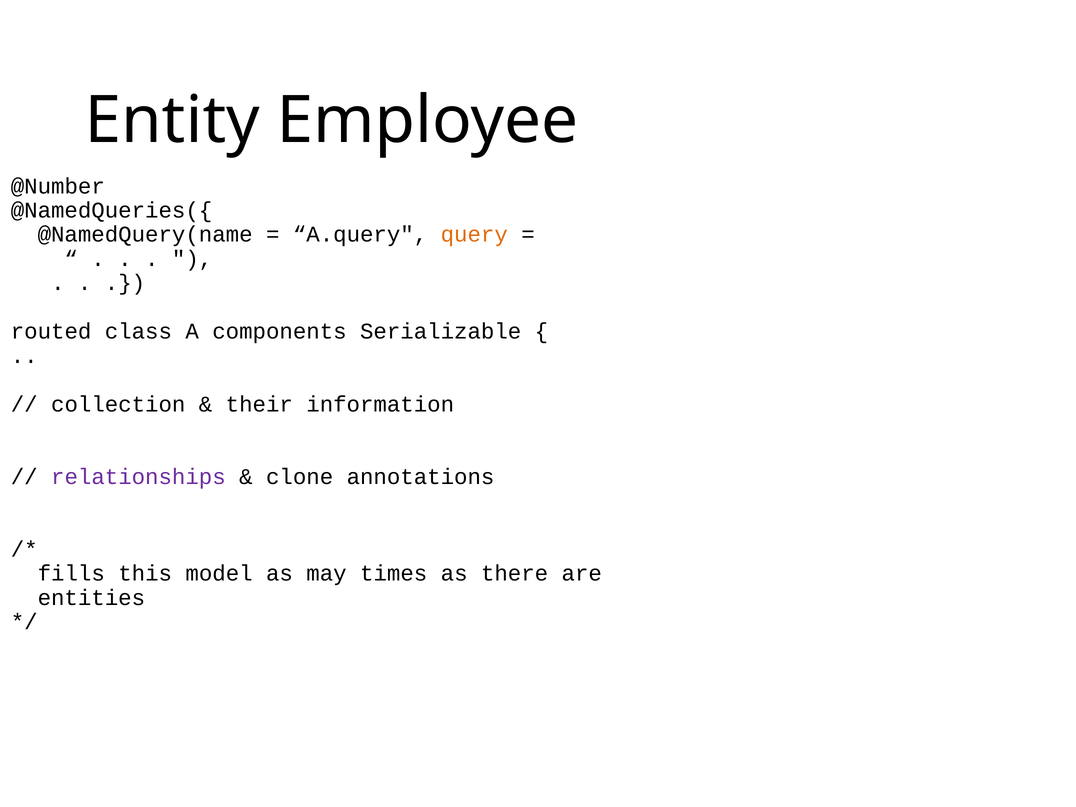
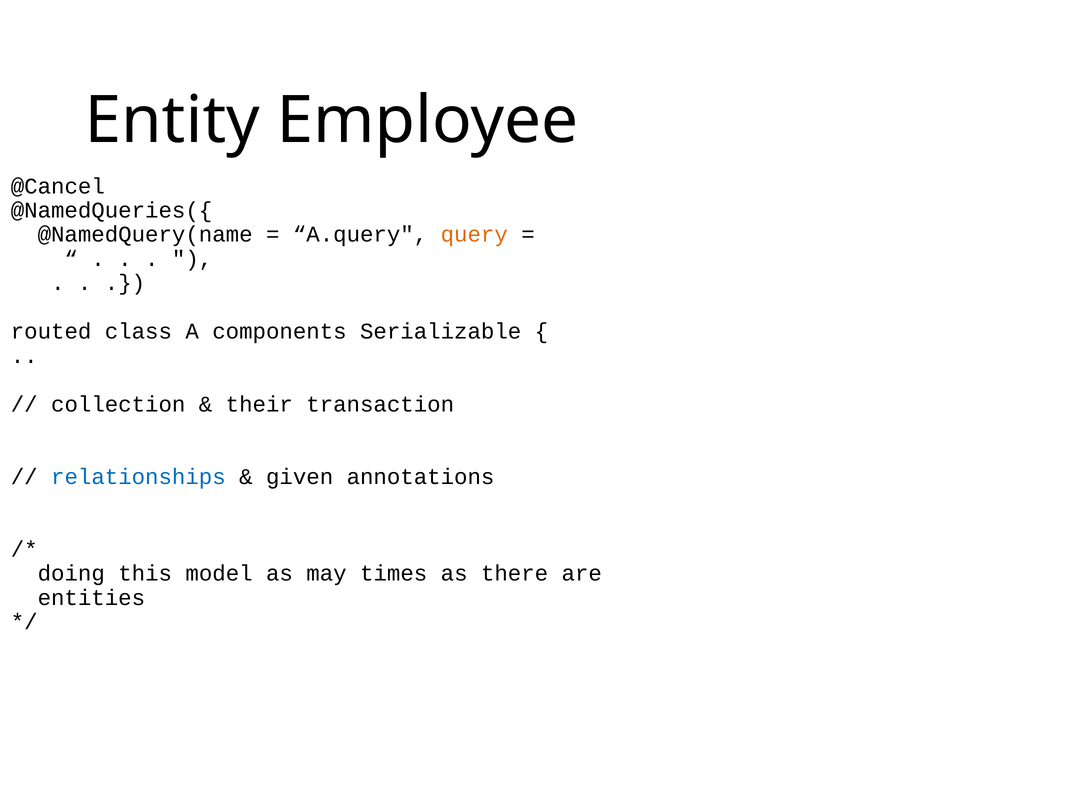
@Number: @Number -> @Cancel
information: information -> transaction
relationships colour: purple -> blue
clone: clone -> given
fills: fills -> doing
